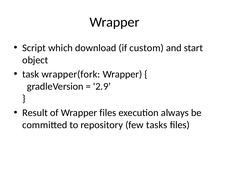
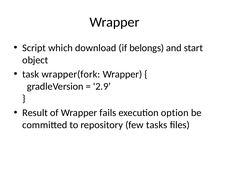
custom: custom -> belongs
Wrapper files: files -> fails
always: always -> option
